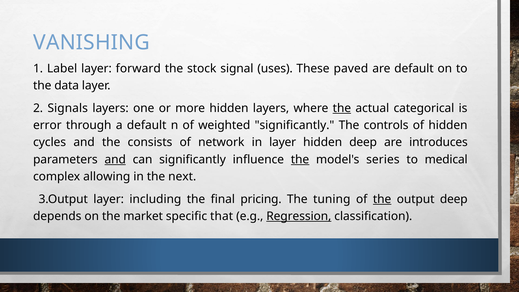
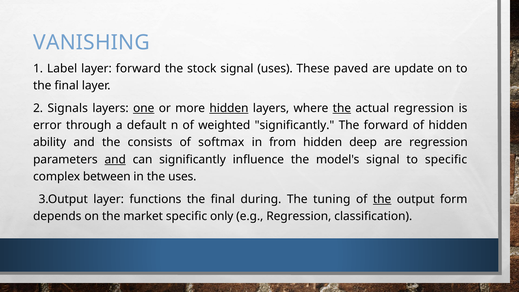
are default: default -> update
data at (67, 86): data -> final
one underline: none -> present
hidden at (229, 108) underline: none -> present
actual categorical: categorical -> regression
The controls: controls -> forward
cycles: cycles -> ability
network: network -> softmax
in layer: layer -> from
are introduces: introduces -> regression
the at (300, 159) underline: present -> none
model's series: series -> signal
to medical: medical -> specific
allowing: allowing -> between
the next: next -> uses
including: including -> functions
pricing: pricing -> during
output deep: deep -> form
that: that -> only
Regression at (299, 216) underline: present -> none
